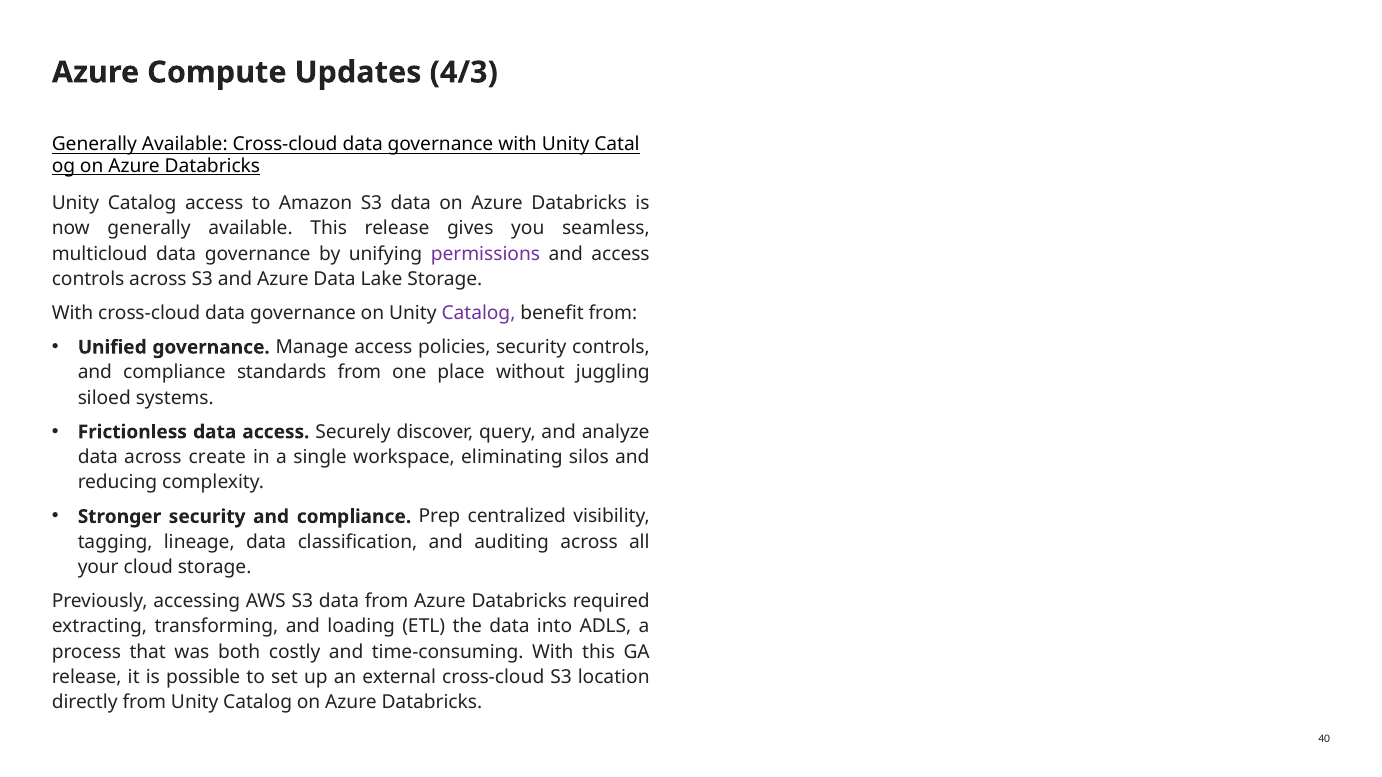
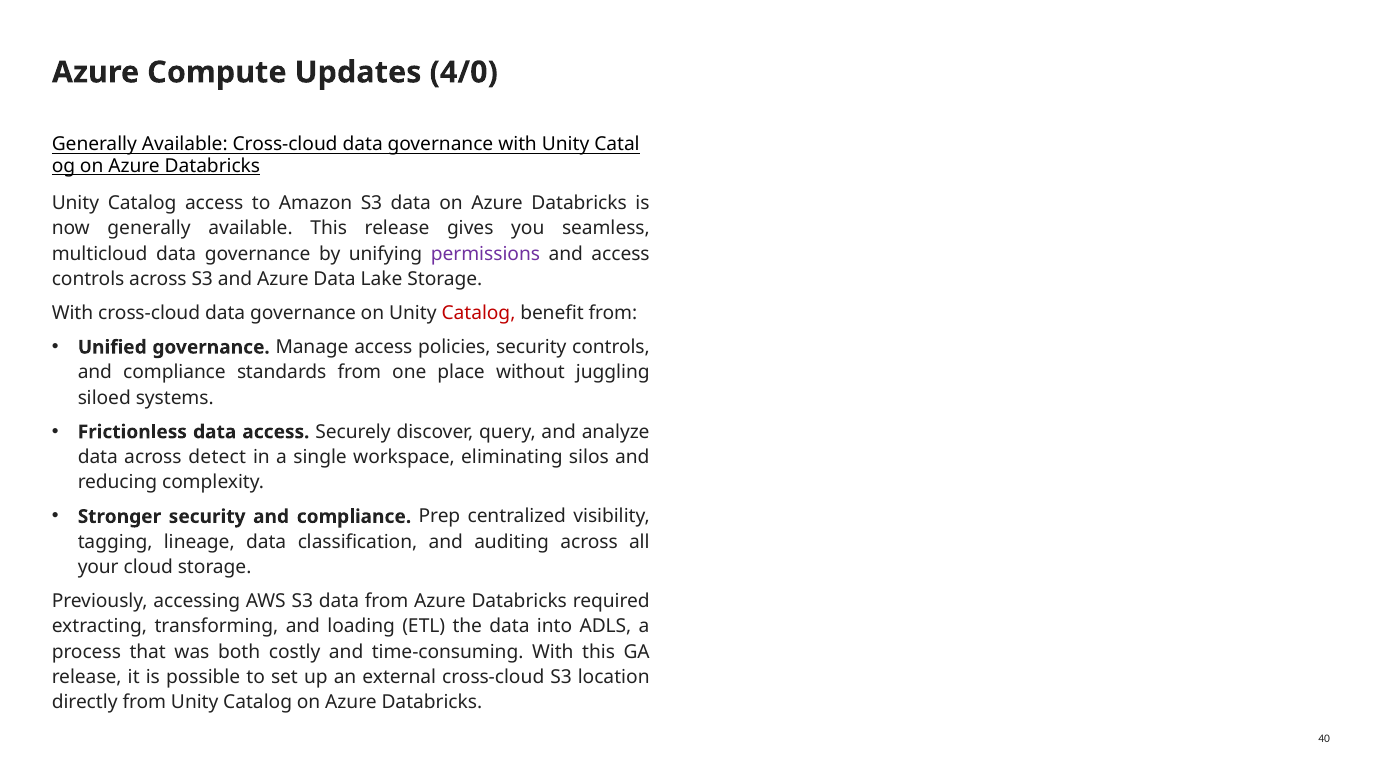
4/3: 4/3 -> 4/0
Catalog at (478, 313) colour: purple -> red
create: create -> detect
